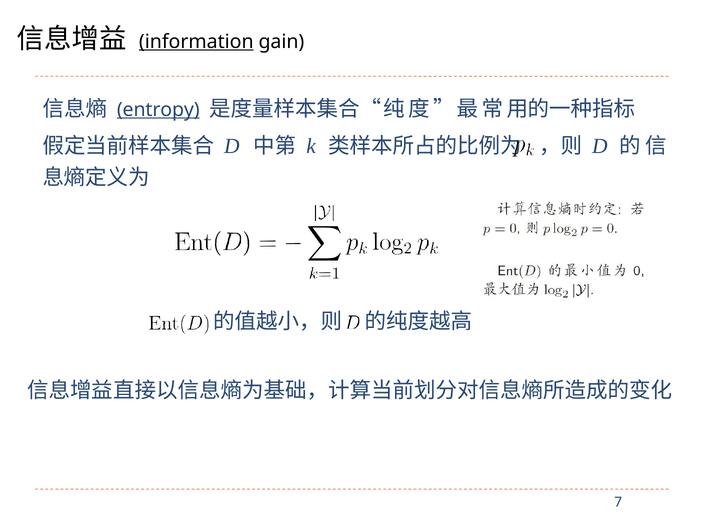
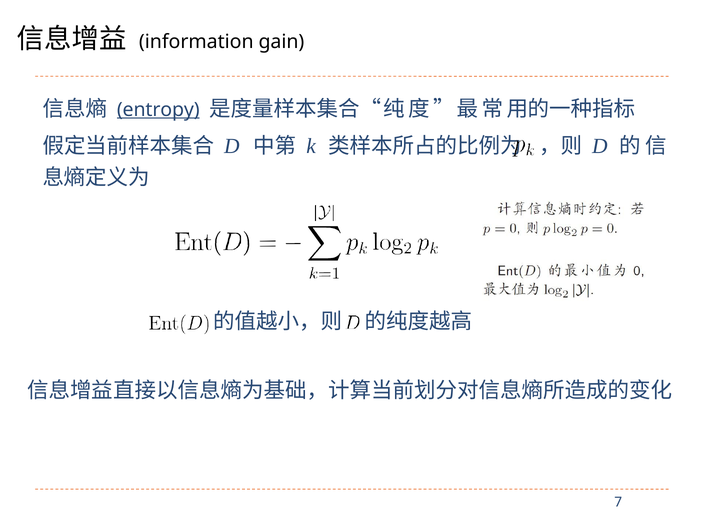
information underline: present -> none
